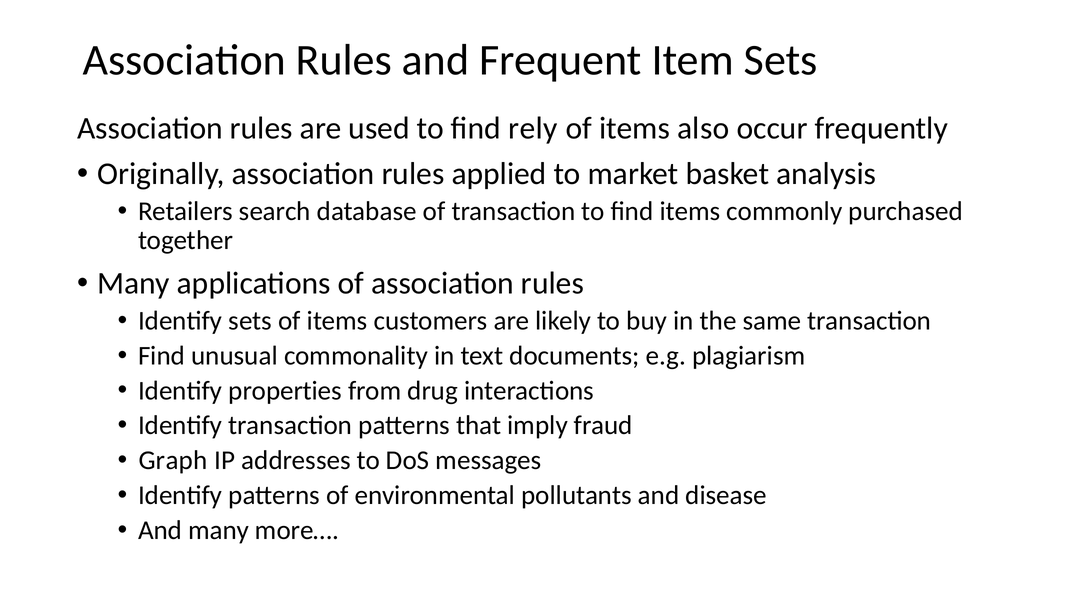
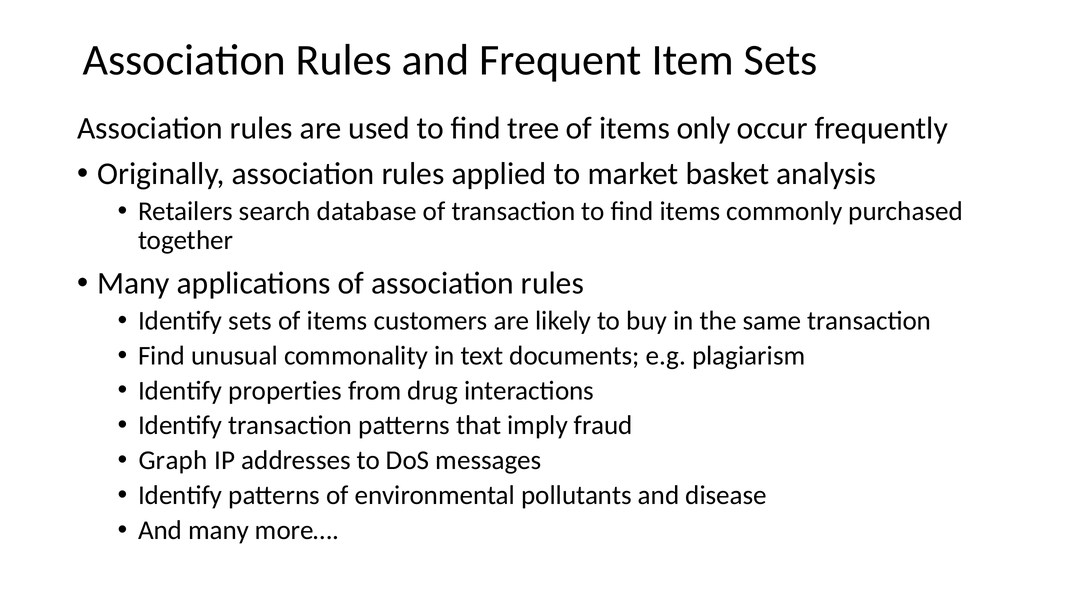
rely: rely -> tree
also: also -> only
